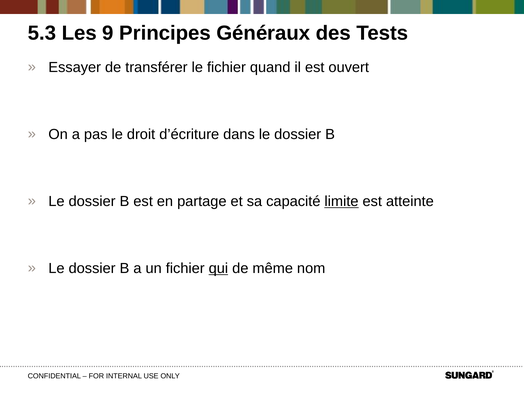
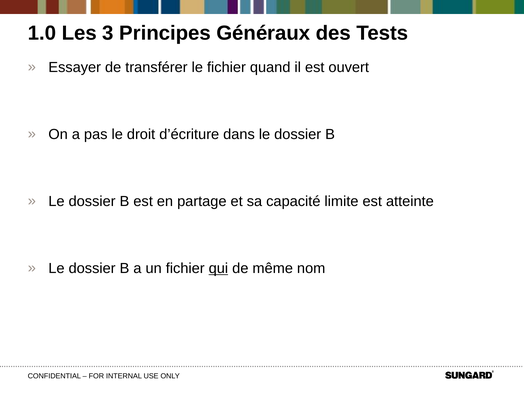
5.3: 5.3 -> 1.0
9: 9 -> 3
limite underline: present -> none
